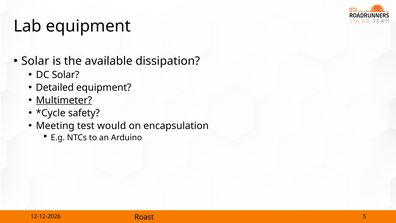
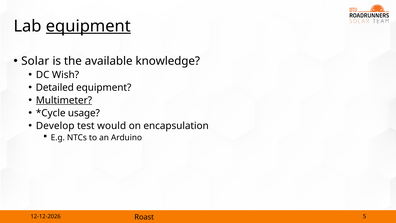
equipment at (88, 26) underline: none -> present
dissipation: dissipation -> knowledge
DC Solar: Solar -> Wish
safety: safety -> usage
Meeting: Meeting -> Develop
